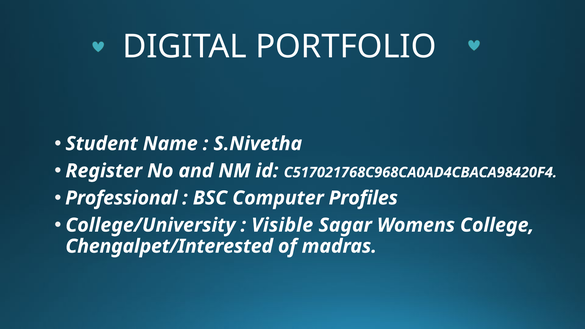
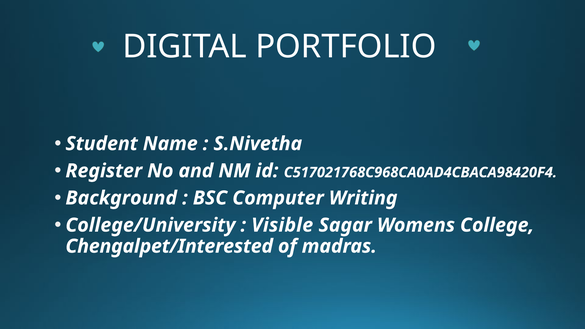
Professional: Professional -> Background
Profiles: Profiles -> Writing
